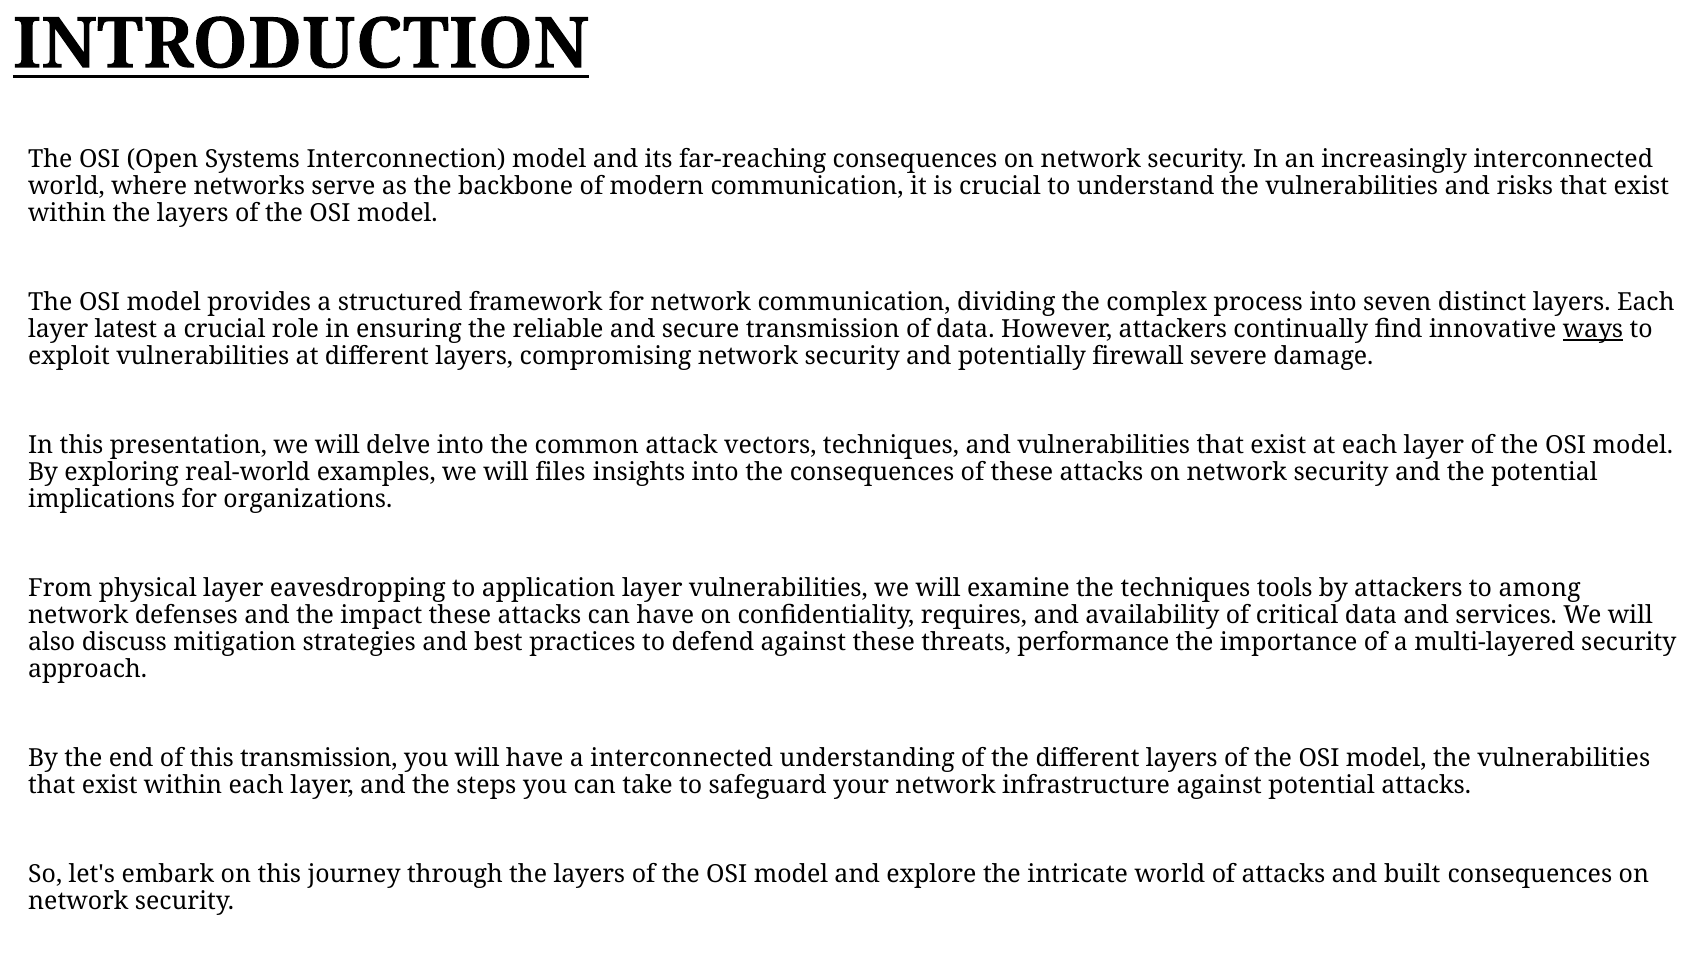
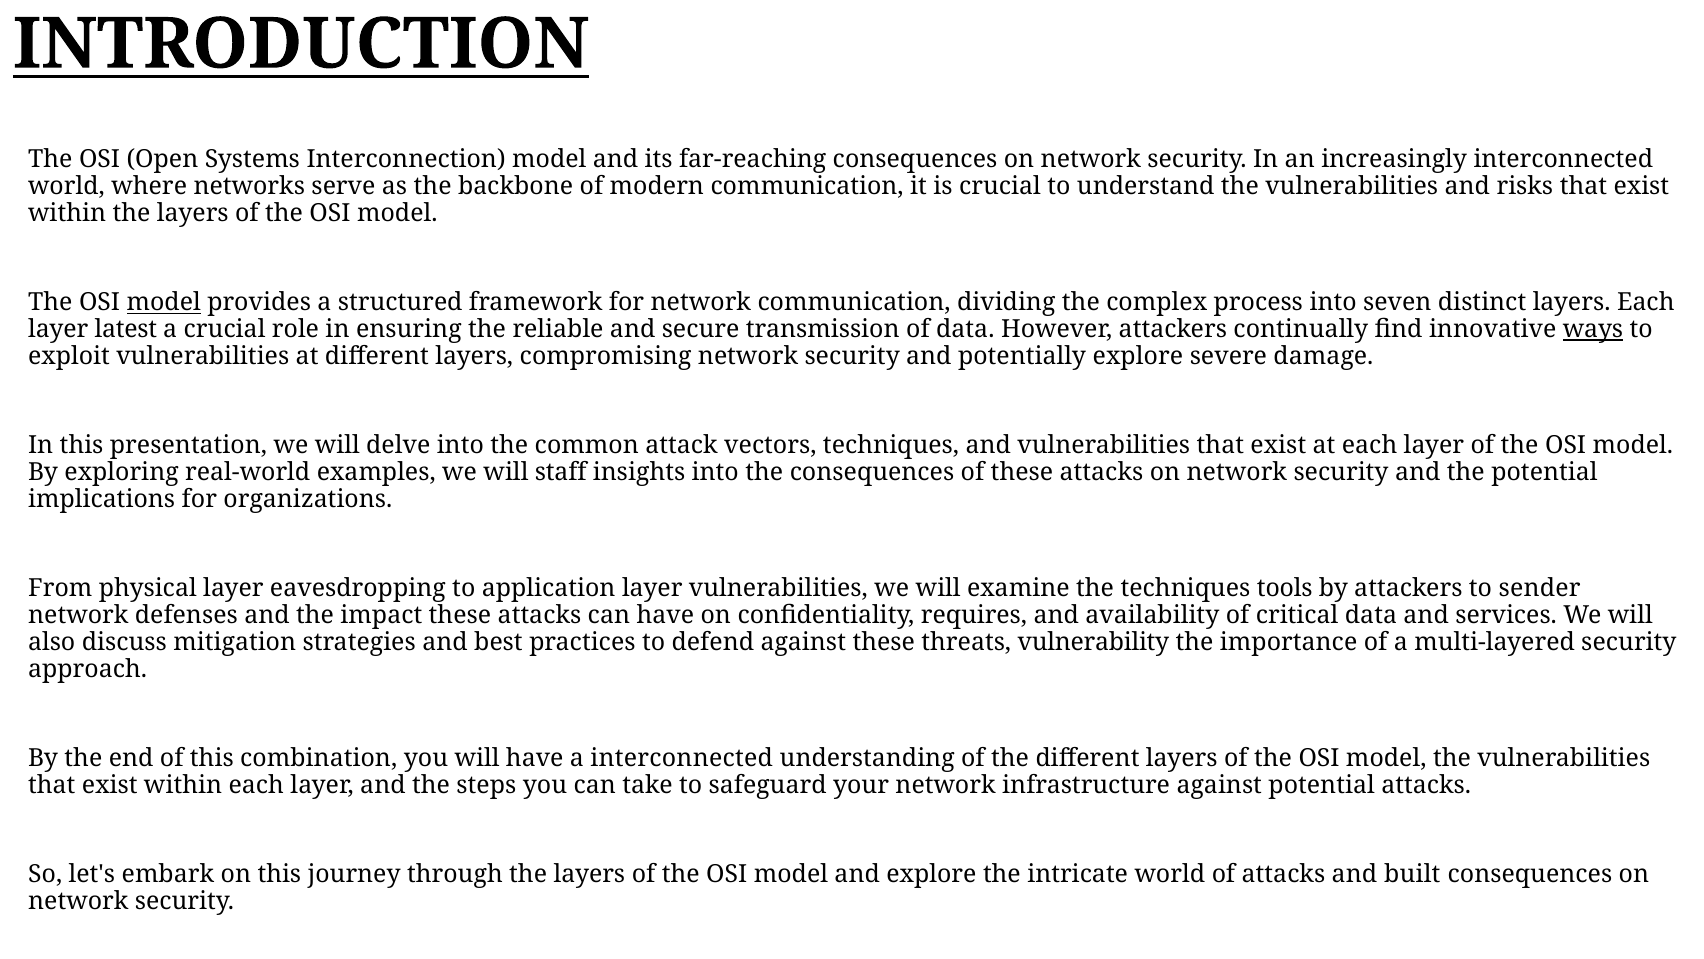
model at (164, 302) underline: none -> present
potentially firewall: firewall -> explore
files: files -> staff
among: among -> sender
performance: performance -> vulnerability
this transmission: transmission -> combination
